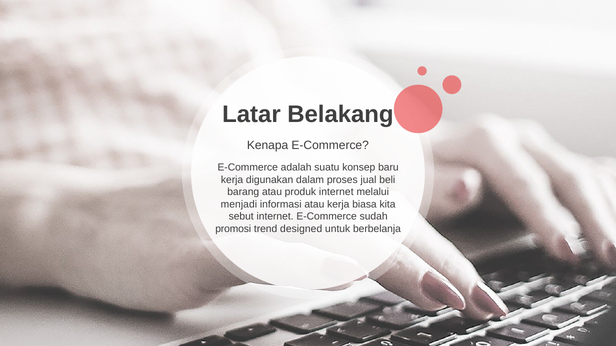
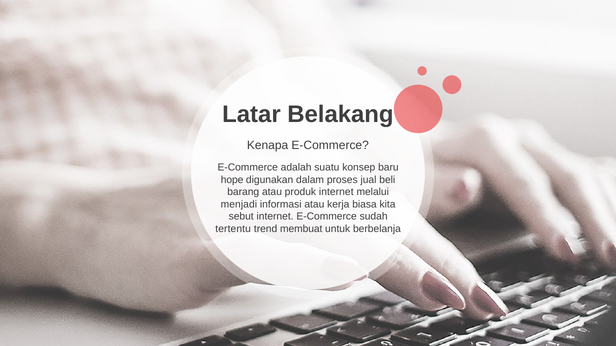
kerja at (232, 180): kerja -> hope
promosi: promosi -> tertentu
designed: designed -> membuat
